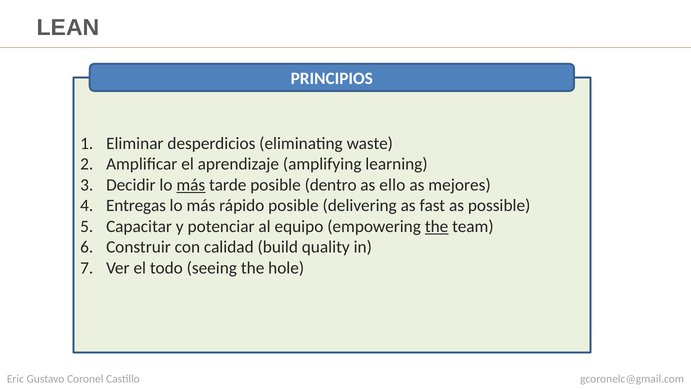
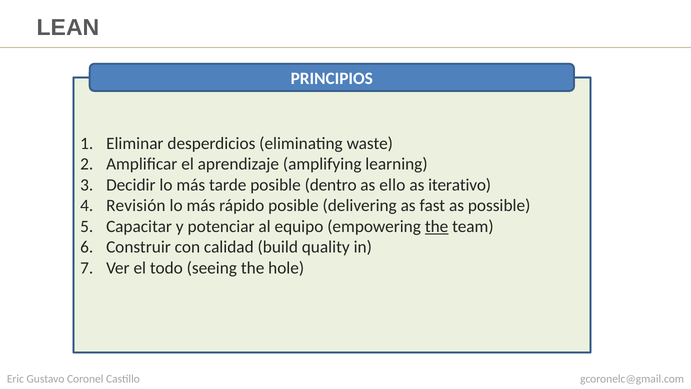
más at (191, 185) underline: present -> none
mejores: mejores -> iterativo
Entregas: Entregas -> Revisión
